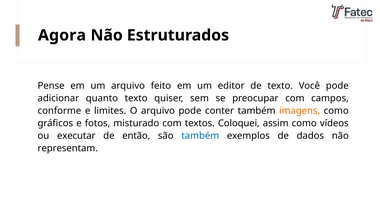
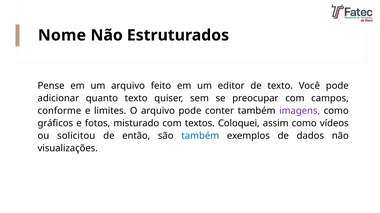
Agora: Agora -> Nome
imagens colour: orange -> purple
executar: executar -> solicitou
representam: representam -> visualizações
